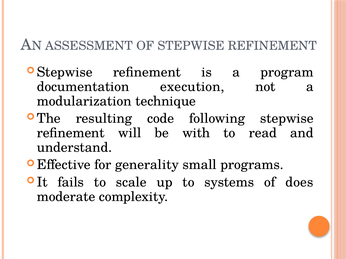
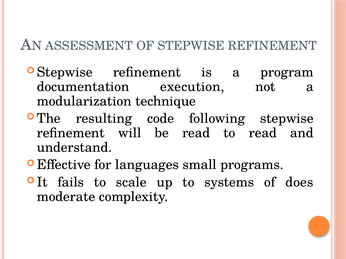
be with: with -> read
generality: generality -> languages
